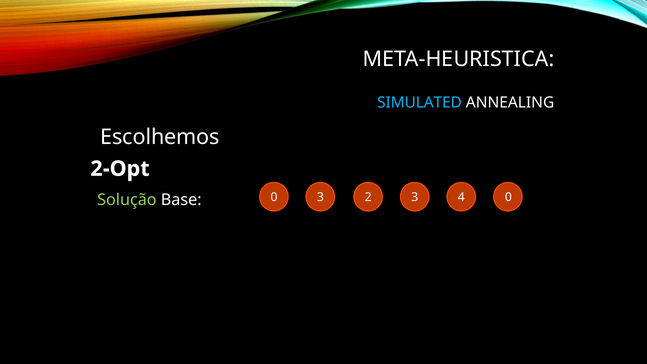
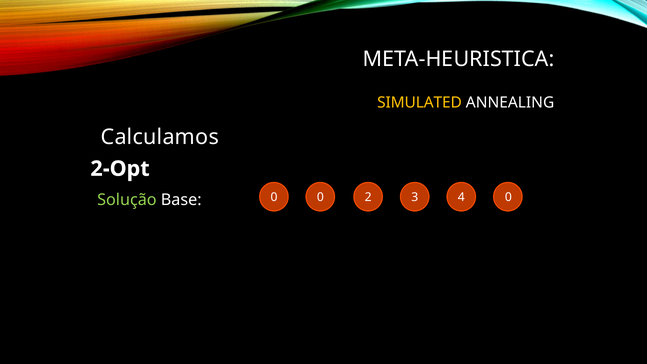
SIMULATED colour: light blue -> yellow
Escolhemos: Escolhemos -> Calculamos
0 3: 3 -> 0
